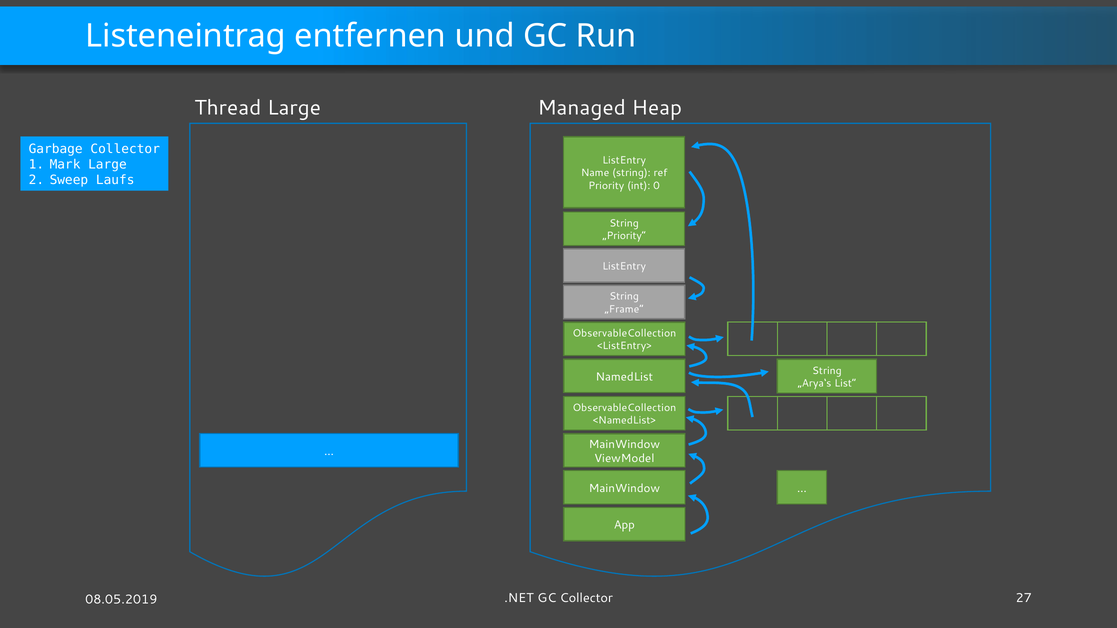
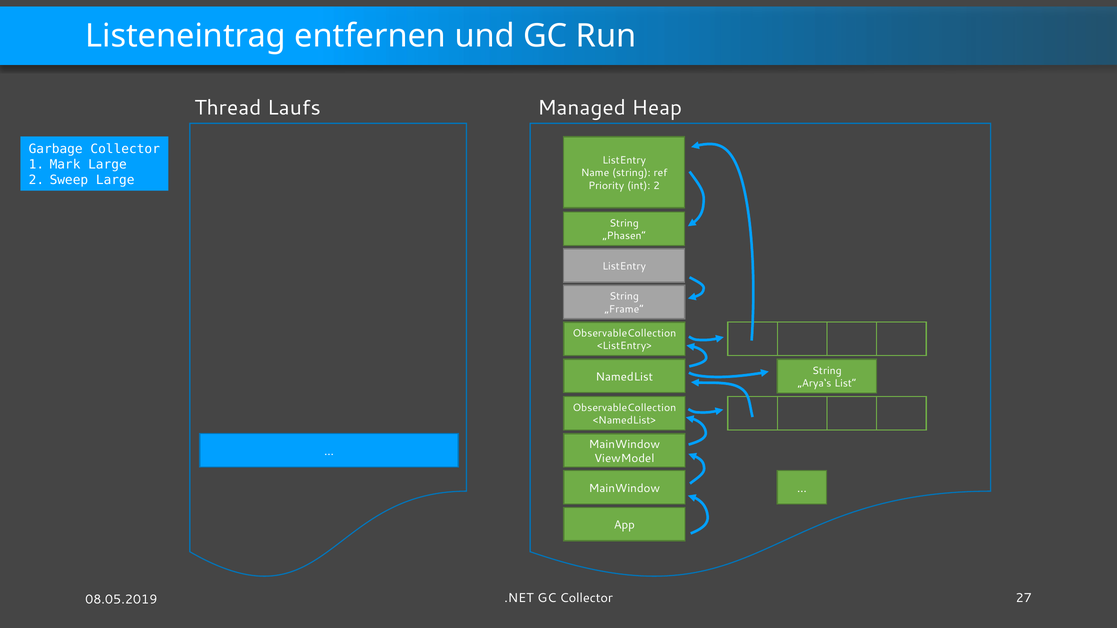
Thread Large: Large -> Laufs
Sweep Laufs: Laufs -> Large
int 0: 0 -> 2
„Priority“: „Priority“ -> „Phasen“
